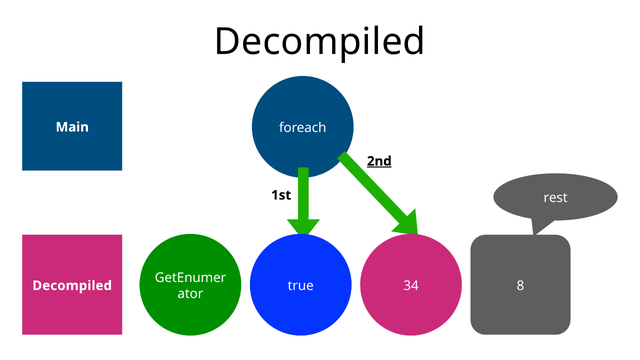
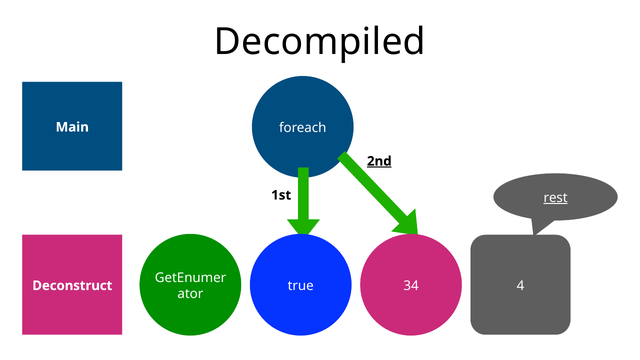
rest underline: none -> present
8: 8 -> 4
Decompiled at (72, 286): Decompiled -> Deconstruct
